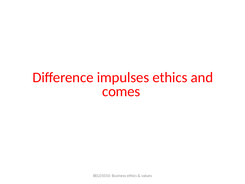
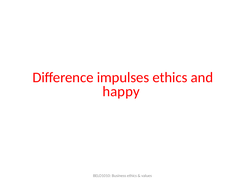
comes: comes -> happy
